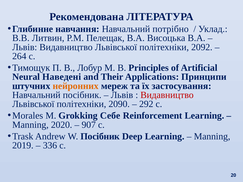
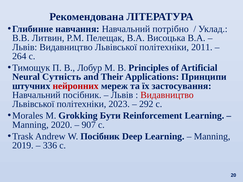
2092: 2092 -> 2011
Наведені: Наведені -> Сутність
нейронних colour: orange -> red
2090: 2090 -> 2023
Себе: Себе -> Бути
